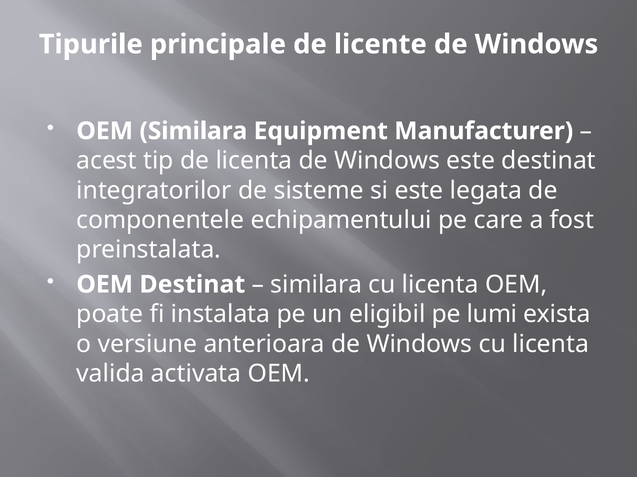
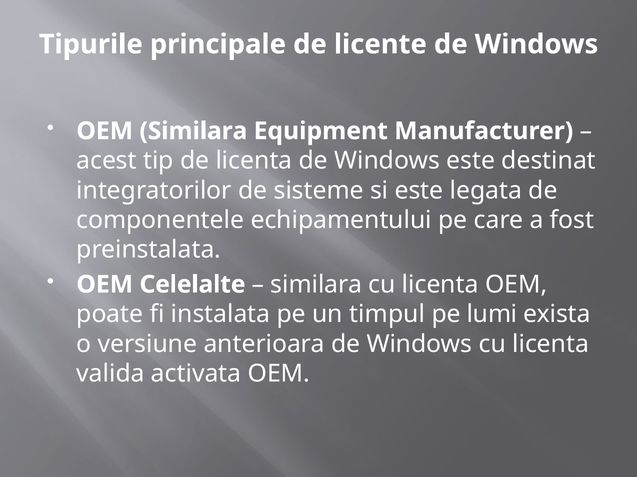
OEM Destinat: Destinat -> Celelalte
eligibil: eligibil -> timpul
